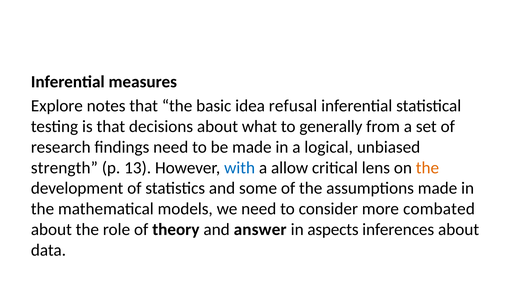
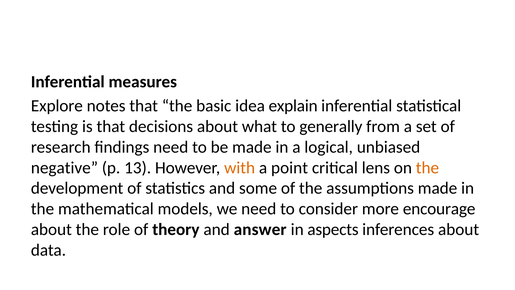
refusal: refusal -> explain
strength: strength -> negative
with colour: blue -> orange
allow: allow -> point
combated: combated -> encourage
